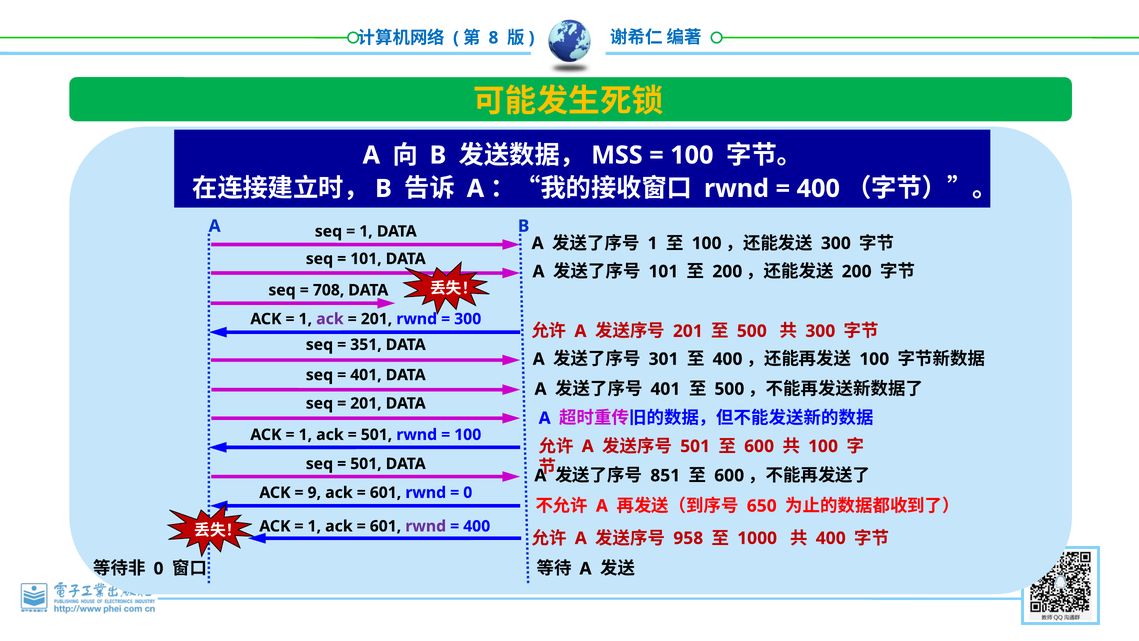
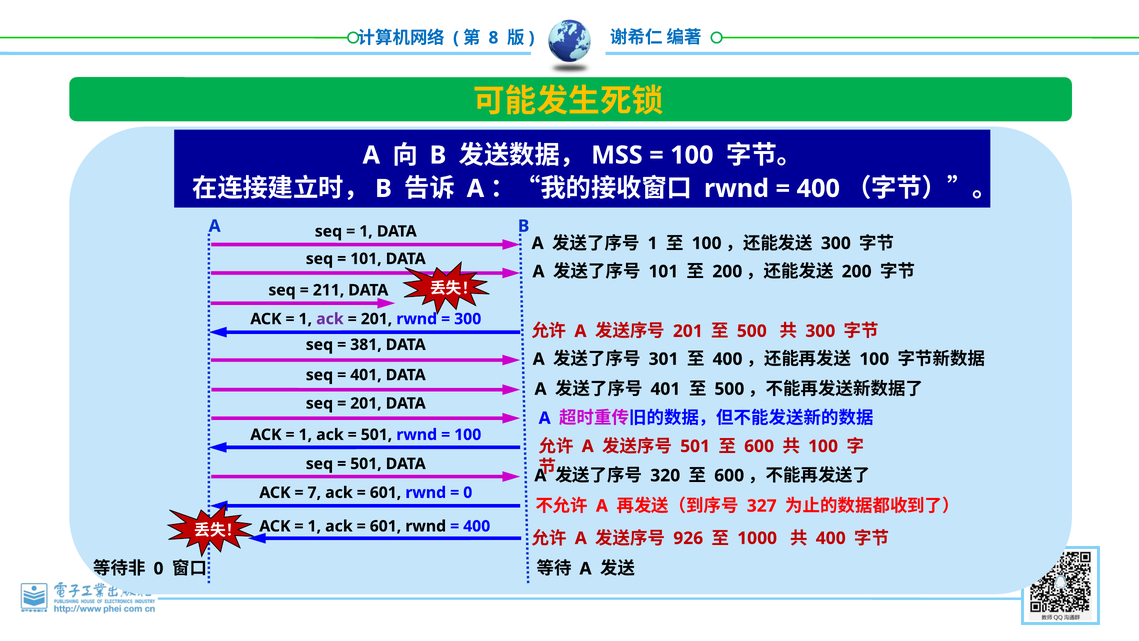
708: 708 -> 211
351: 351 -> 381
851: 851 -> 320
9: 9 -> 7
650: 650 -> 327
rwnd at (426, 526) colour: purple -> black
958: 958 -> 926
